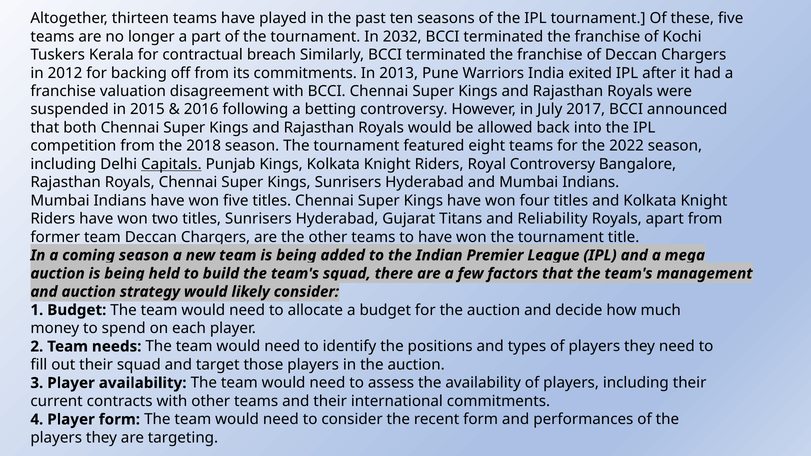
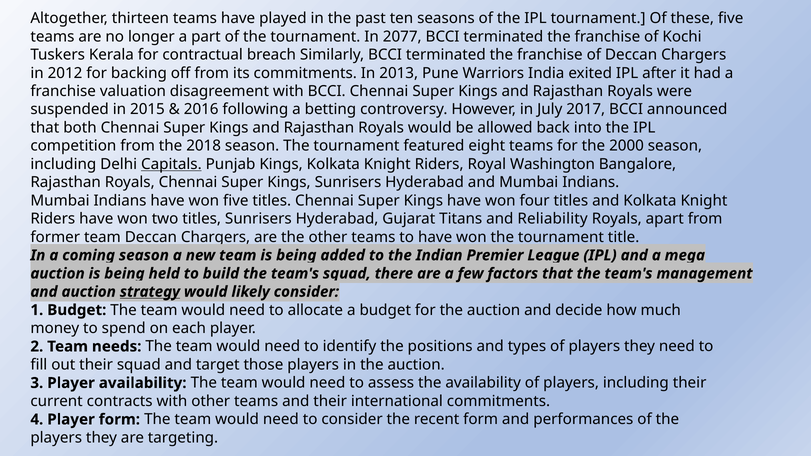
2032: 2032 -> 2077
2022: 2022 -> 2000
Royal Controversy: Controversy -> Washington
strategy underline: none -> present
